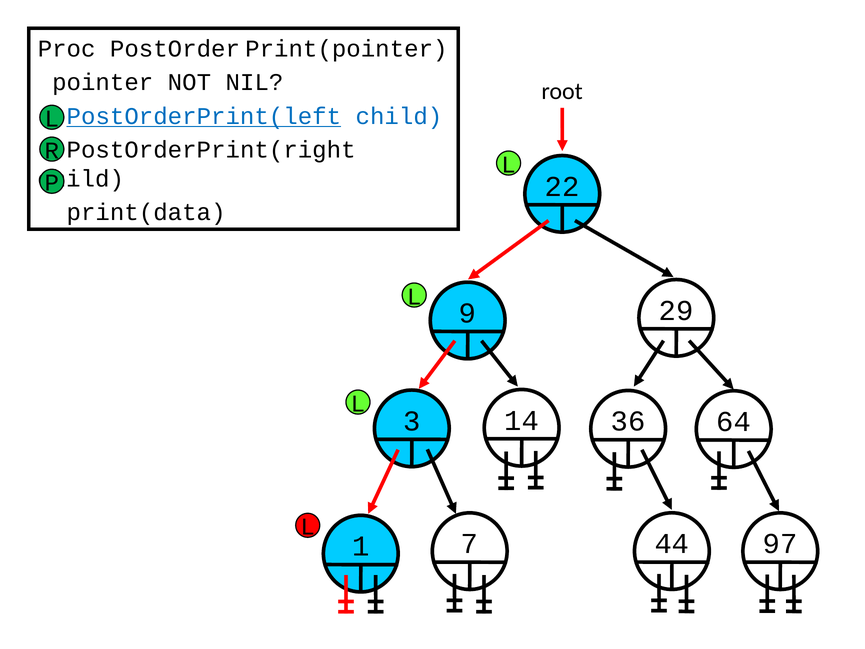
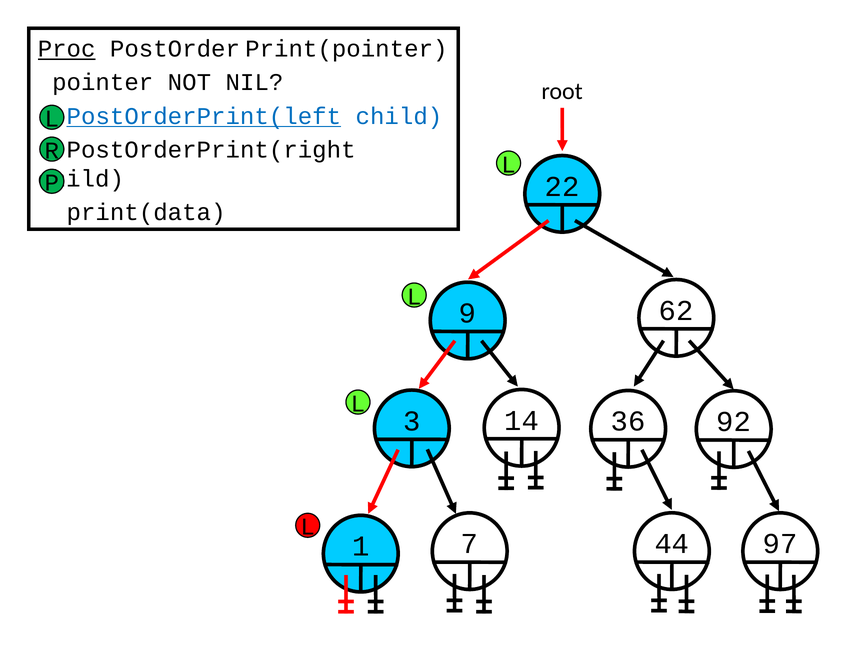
Proc underline: none -> present
29: 29 -> 62
64: 64 -> 92
